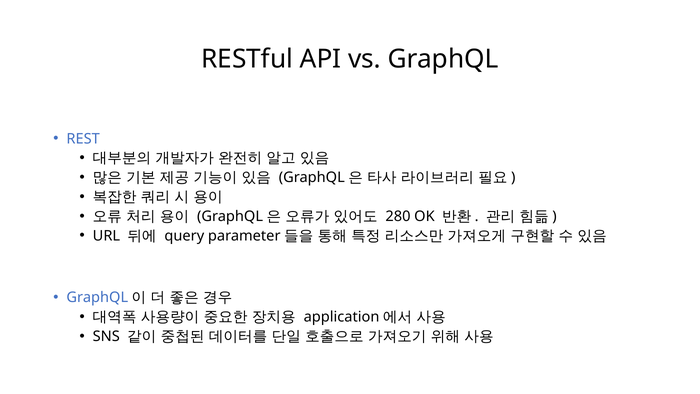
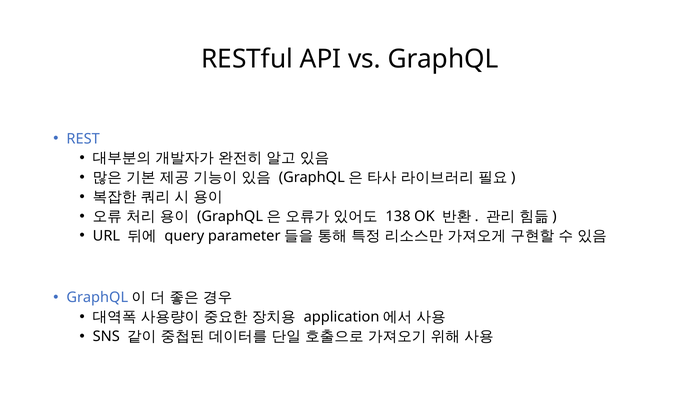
280: 280 -> 138
